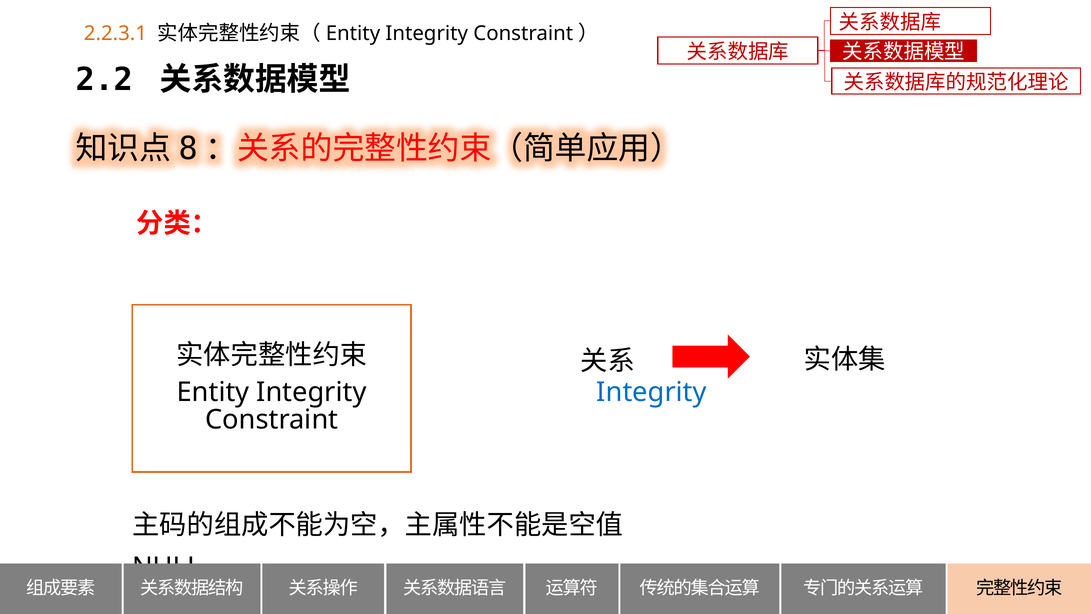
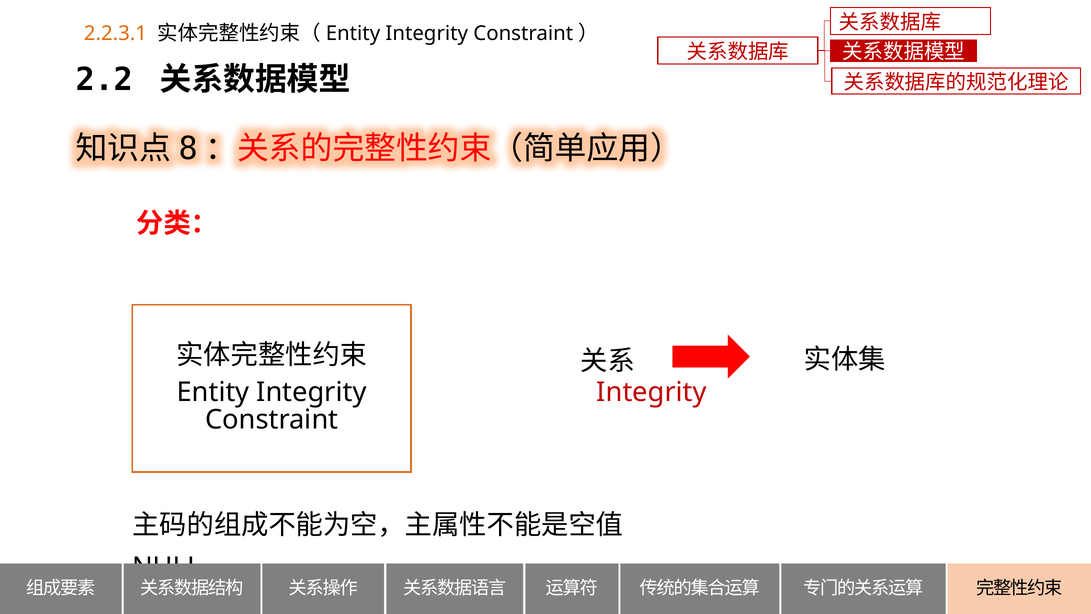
Integrity at (652, 392) colour: blue -> red
